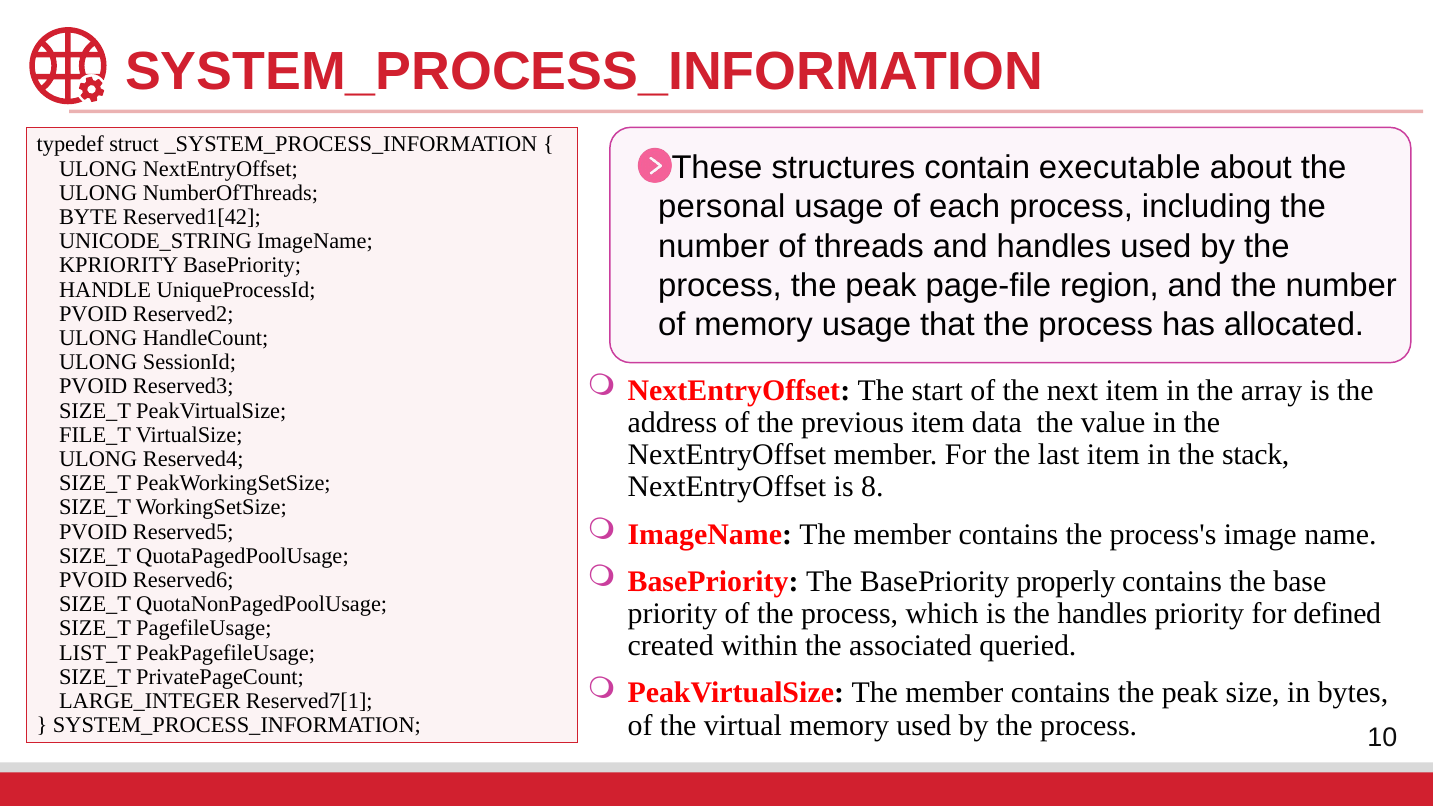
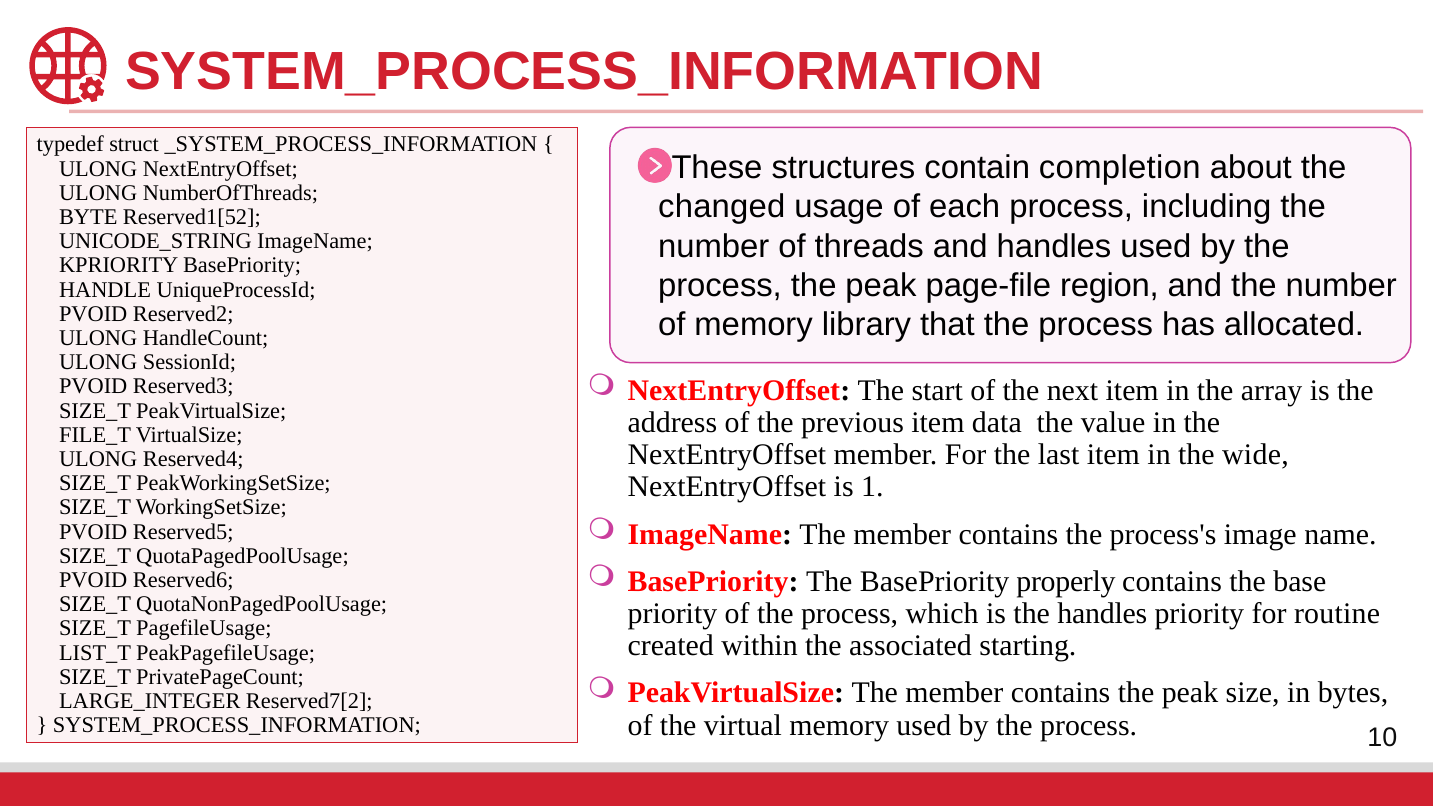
executable: executable -> completion
personal: personal -> changed
Reserved1[42: Reserved1[42 -> Reserved1[52
memory usage: usage -> library
stack: stack -> wide
8: 8 -> 1
defined: defined -> routine
queried: queried -> starting
Reserved7[1: Reserved7[1 -> Reserved7[2
